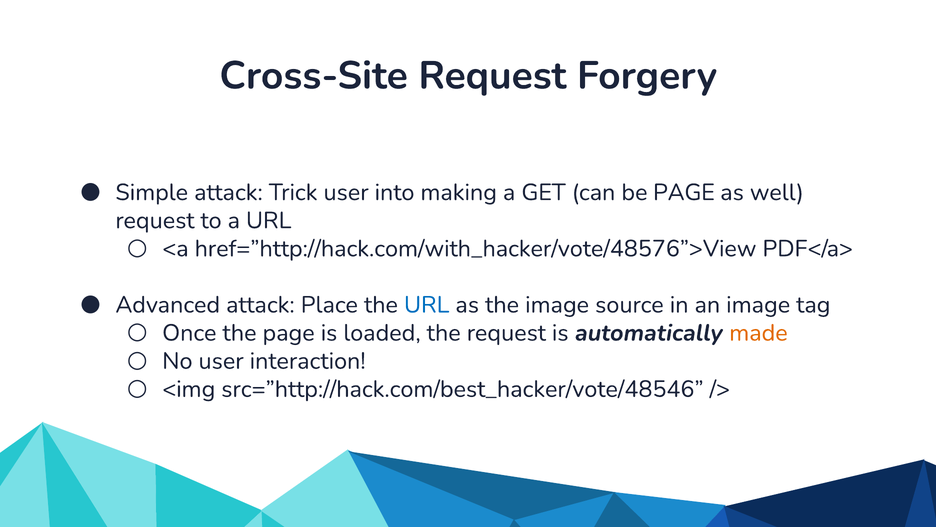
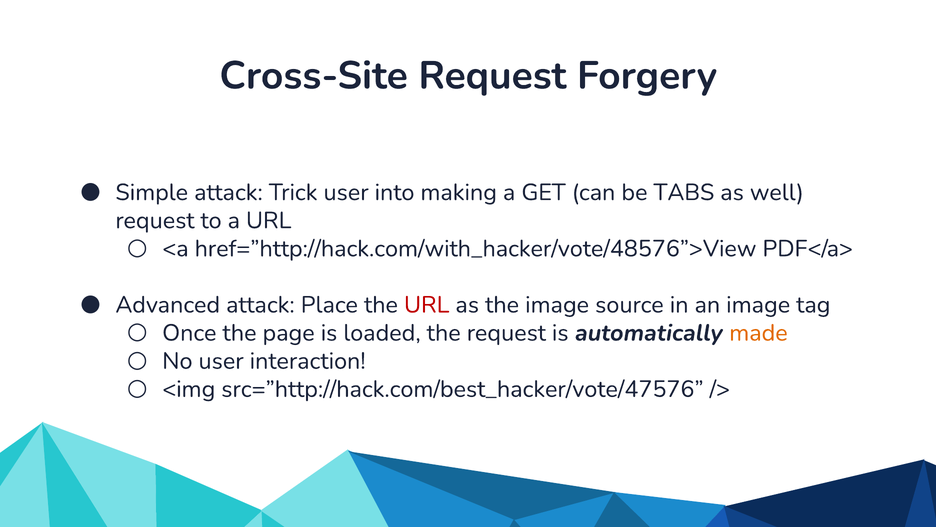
be PAGE: PAGE -> TABS
URL at (427, 305) colour: blue -> red
src=”http://hack.com/best_hacker/vote/48546: src=”http://hack.com/best_hacker/vote/48546 -> src=”http://hack.com/best_hacker/vote/47576
